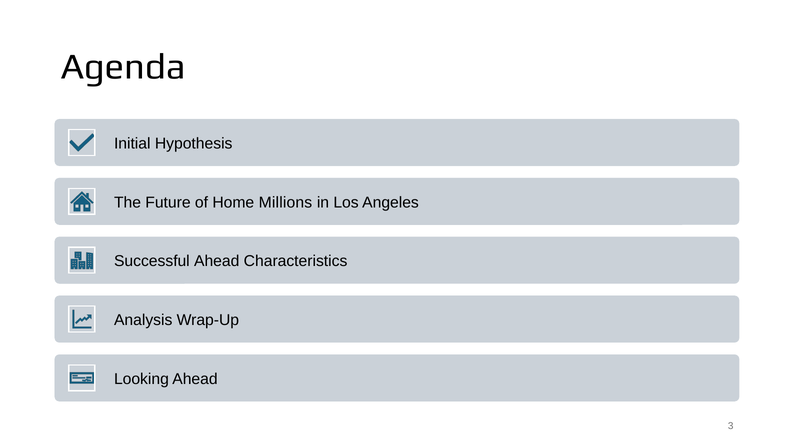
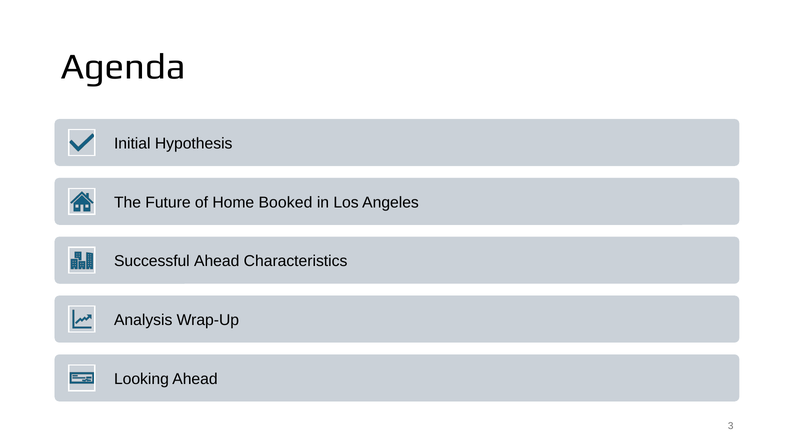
Millions: Millions -> Booked
